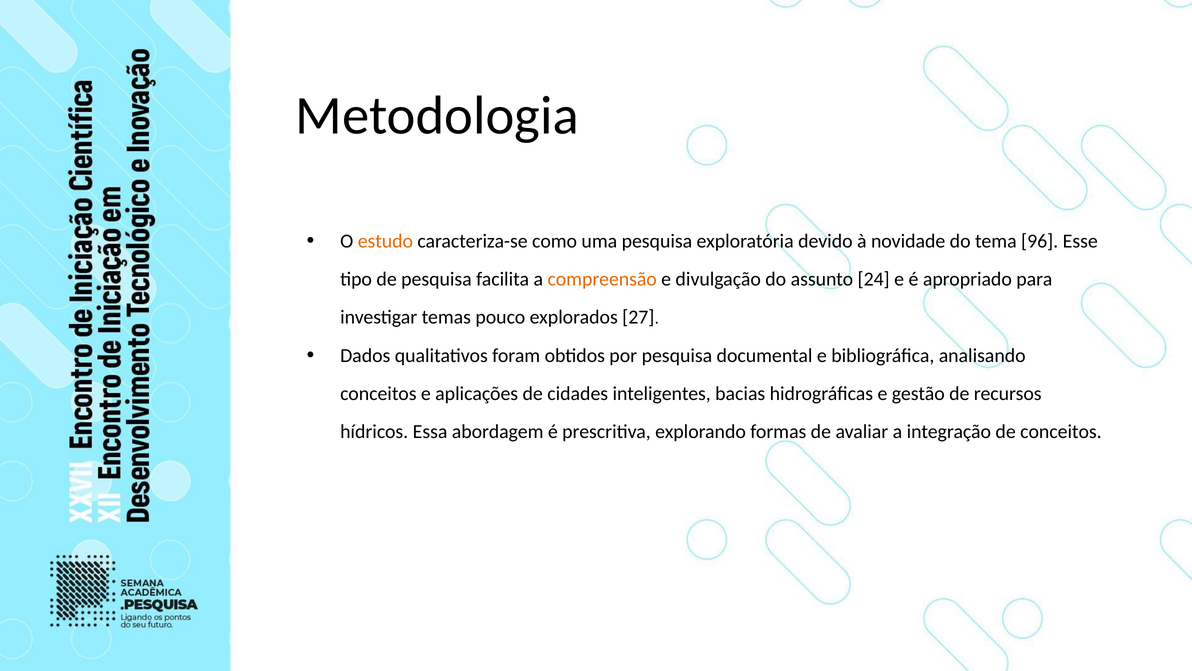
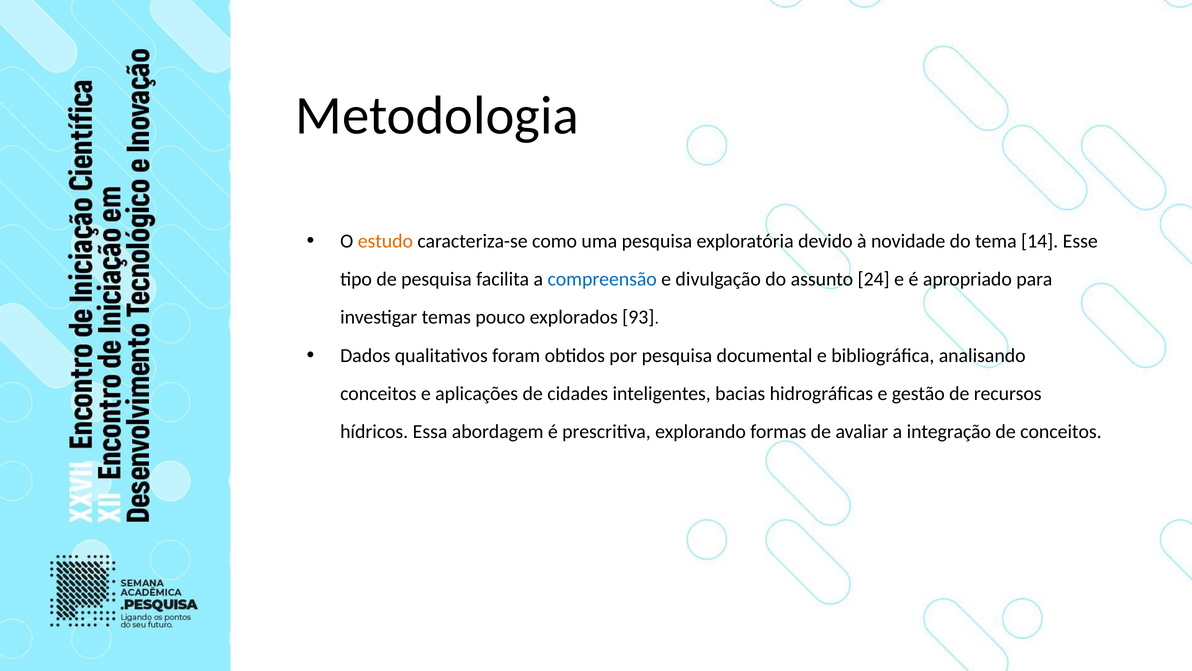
96: 96 -> 14
compreensão colour: orange -> blue
27: 27 -> 93
